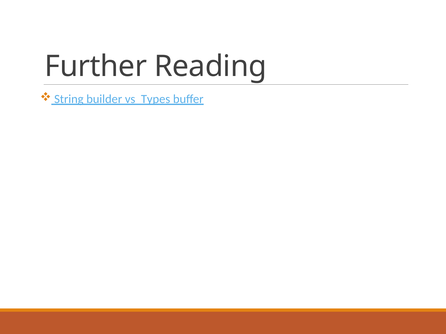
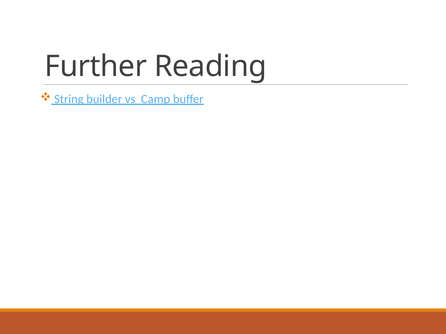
Types: Types -> Camp
